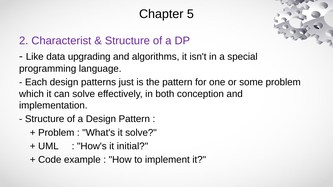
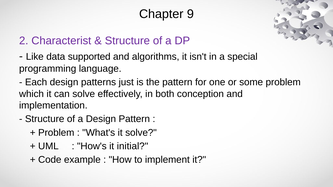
5: 5 -> 9
upgrading: upgrading -> supported
